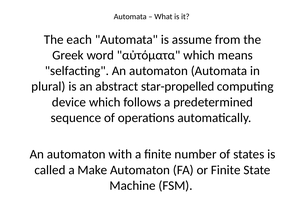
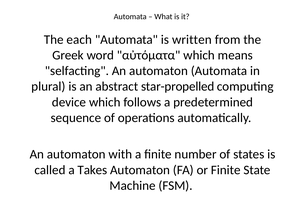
assume: assume -> written
Make: Make -> Takes
